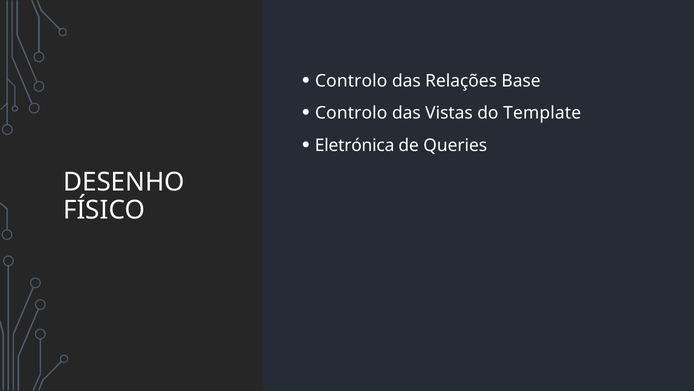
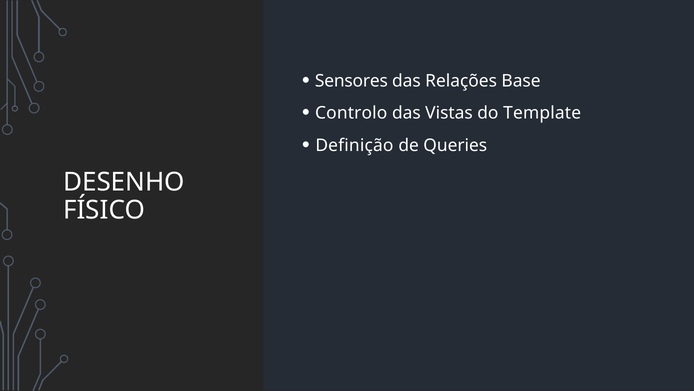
Controlo at (351, 81): Controlo -> Sensores
Eletrónica: Eletrónica -> Definição
